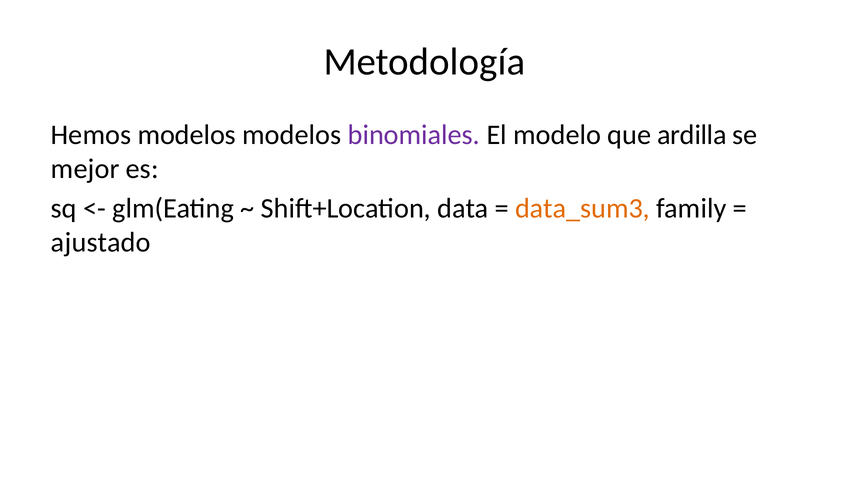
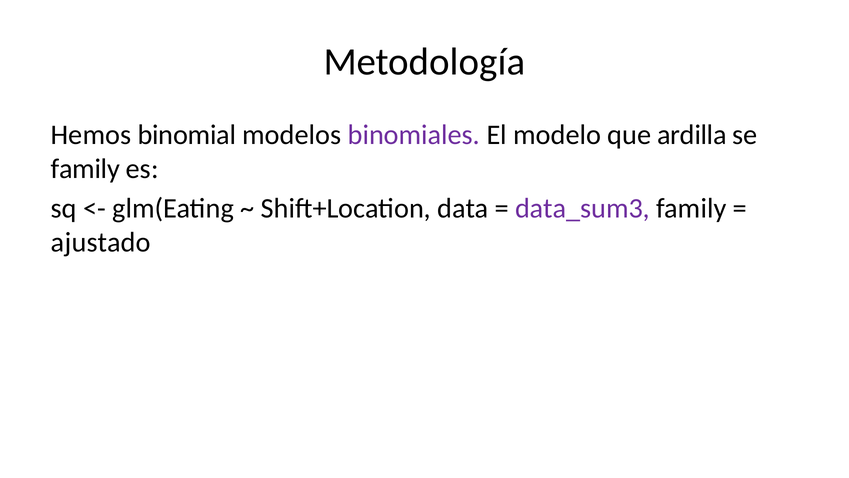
Hemos modelos: modelos -> binomial
mejor at (85, 169): mejor -> family
data_sum3 colour: orange -> purple
